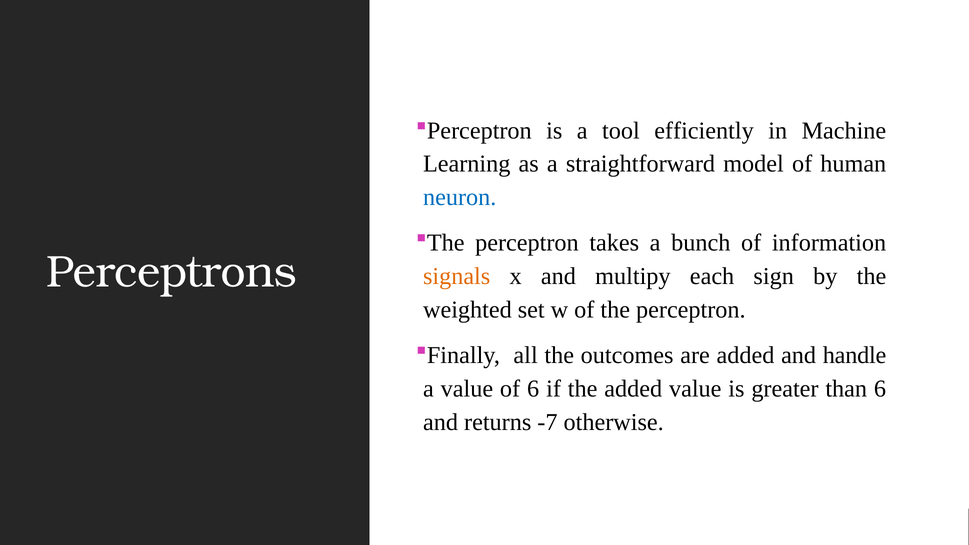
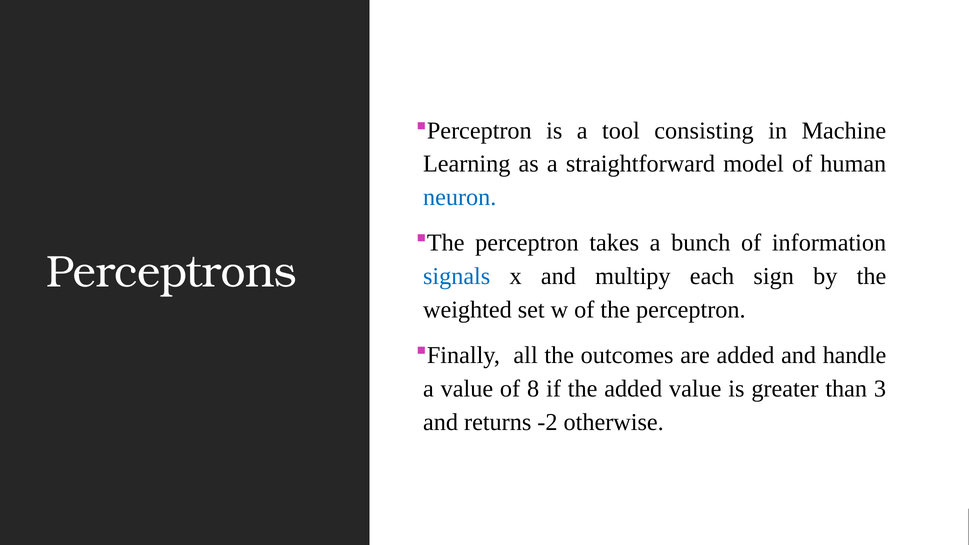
efficiently: efficiently -> consisting
signals colour: orange -> blue
of 6: 6 -> 8
than 6: 6 -> 3
-7: -7 -> -2
